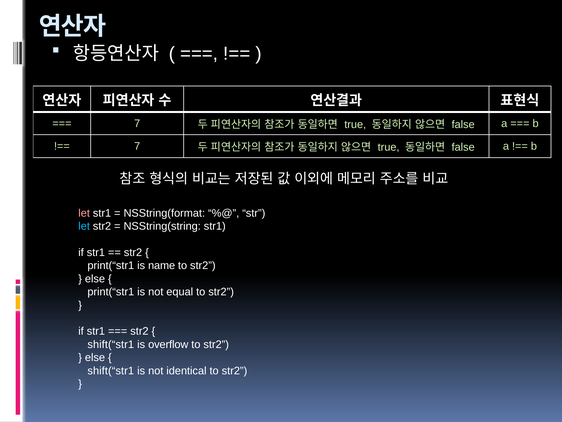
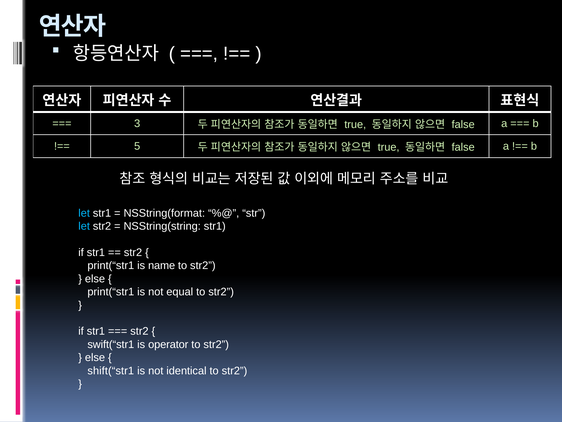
7 at (137, 123): 7 -> 3
7 at (137, 146): 7 -> 5
let at (84, 213) colour: pink -> light blue
shift(“str1 at (111, 344): shift(“str1 -> swift(“str1
overflow: overflow -> operator
